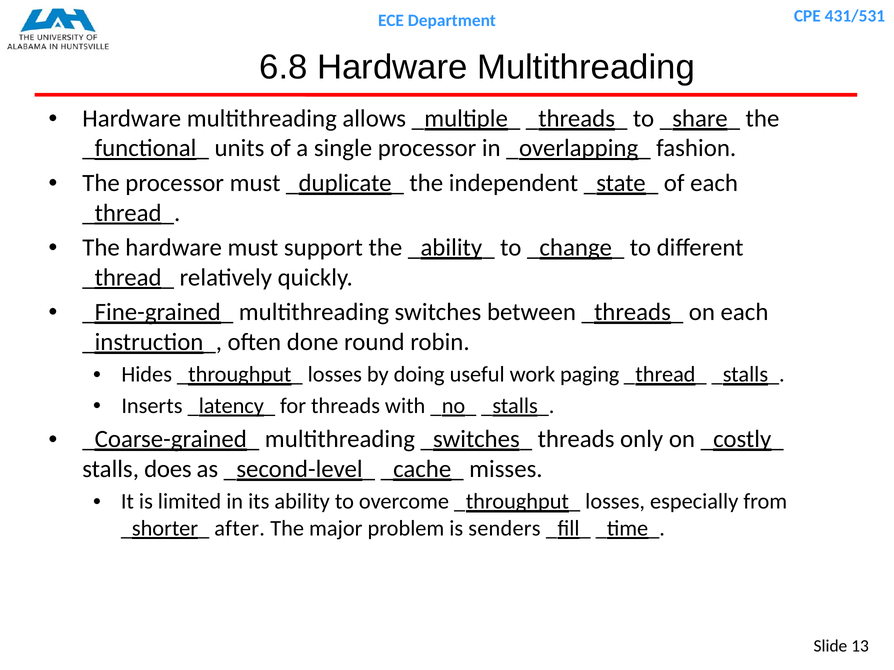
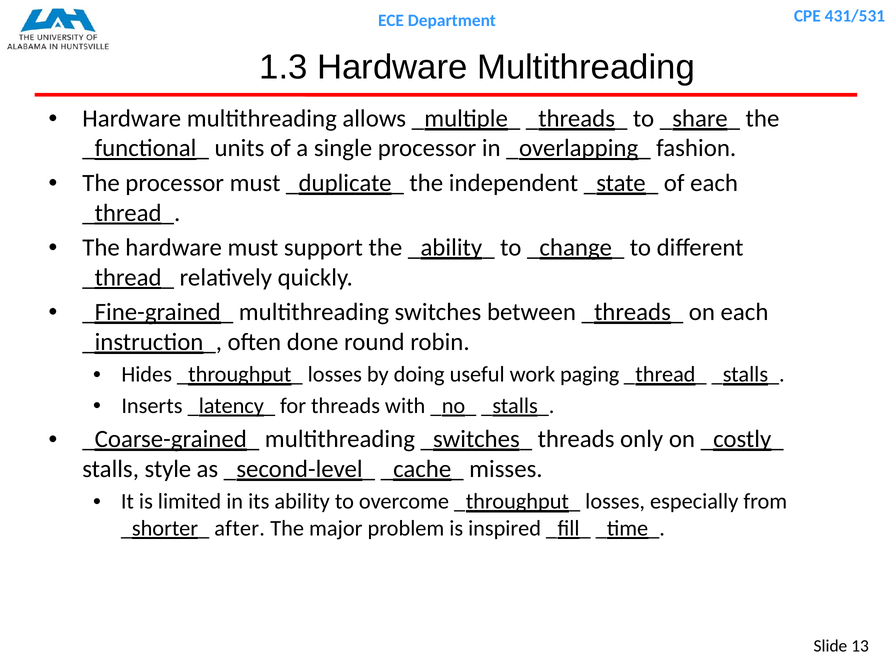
6.8: 6.8 -> 1.3
does: does -> style
senders: senders -> inspired
